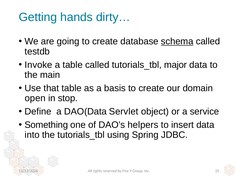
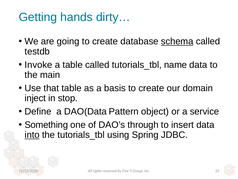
major: major -> name
open: open -> inject
Servlet: Servlet -> Pattern
helpers: helpers -> through
into underline: none -> present
